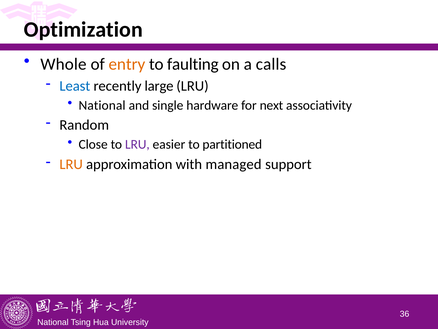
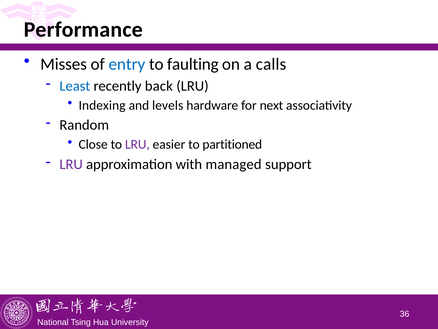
Optimization: Optimization -> Performance
Whole: Whole -> Misses
entry colour: orange -> blue
large: large -> back
National at (102, 105): National -> Indexing
single: single -> levels
LRU at (71, 164) colour: orange -> purple
